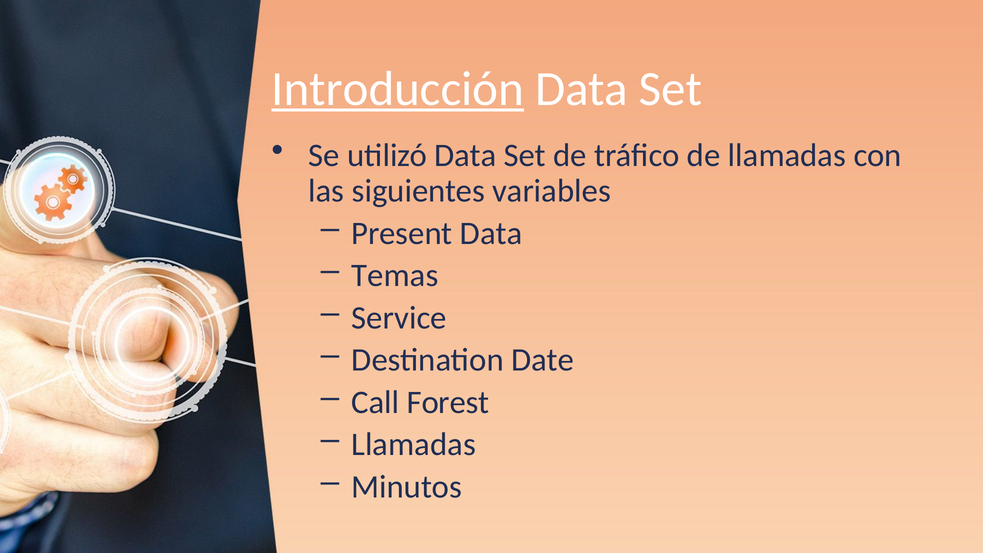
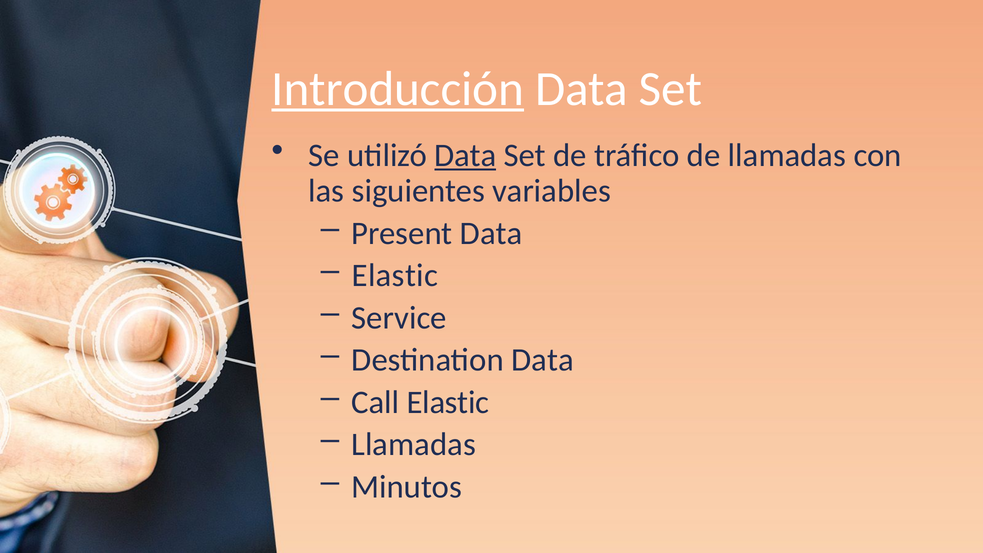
Data at (465, 156) underline: none -> present
Temas at (395, 275): Temas -> Elastic
Destination Date: Date -> Data
Call Forest: Forest -> Elastic
